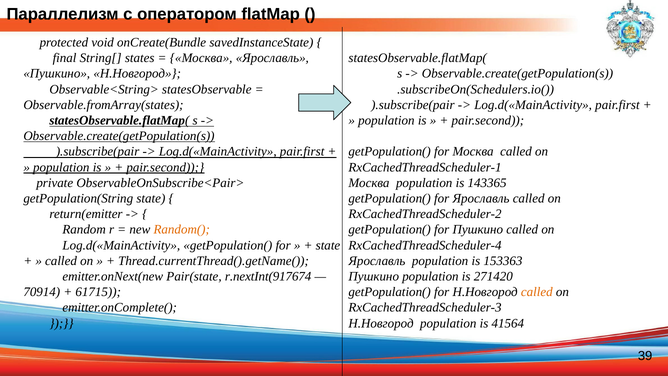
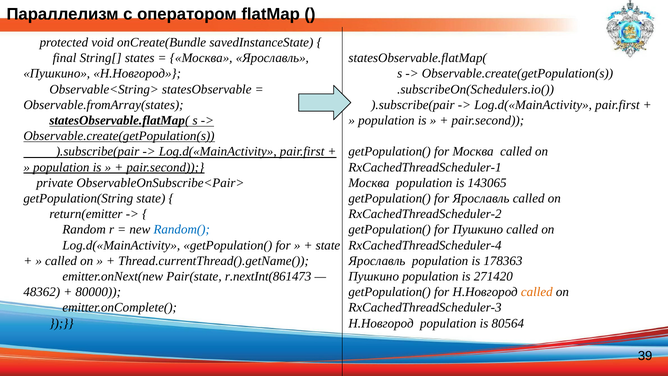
143365: 143365 -> 143065
Random( colour: orange -> blue
153363: 153363 -> 178363
r.nextInt(917674: r.nextInt(917674 -> r.nextInt(861473
70914: 70914 -> 48362
61715: 61715 -> 80000
41564: 41564 -> 80564
